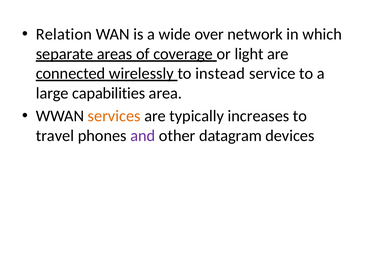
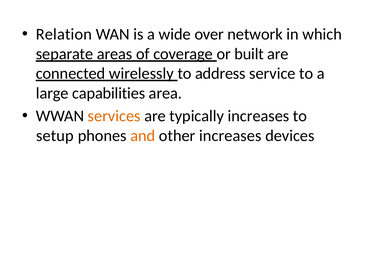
light: light -> built
instead: instead -> address
travel: travel -> setup
and colour: purple -> orange
other datagram: datagram -> increases
